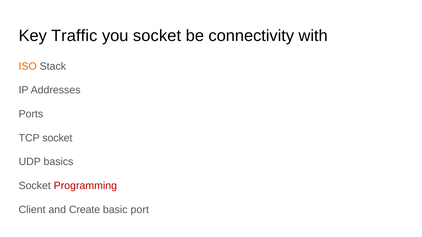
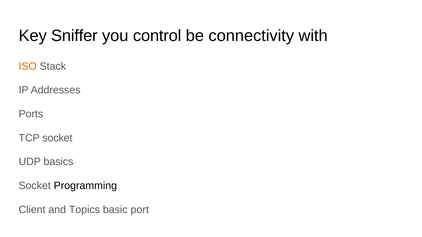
Traffic: Traffic -> Sniffer
you socket: socket -> control
Programming colour: red -> black
Create: Create -> Topics
